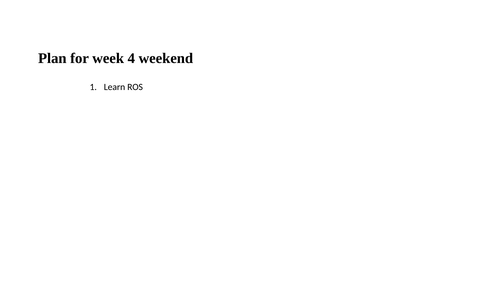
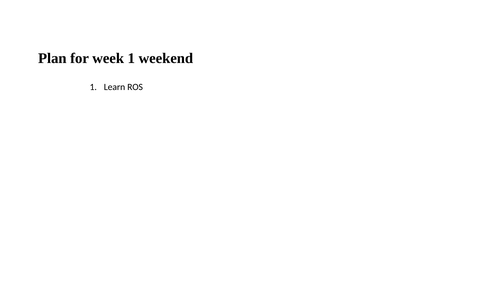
week 4: 4 -> 1
